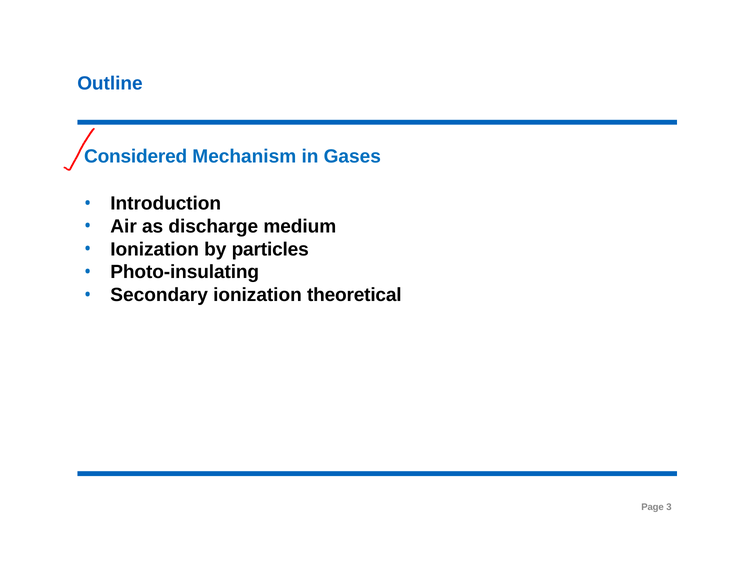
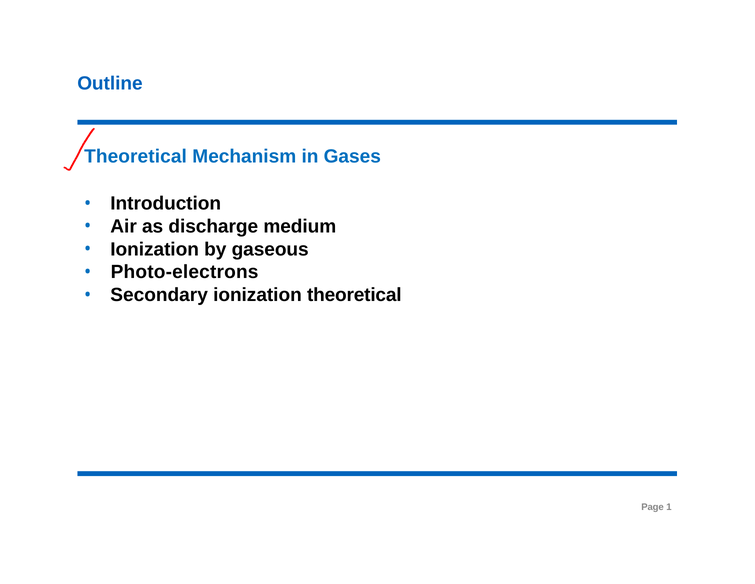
Considered at (136, 157): Considered -> Theoretical
particles: particles -> gaseous
Photo-insulating: Photo-insulating -> Photo-electrons
3: 3 -> 1
